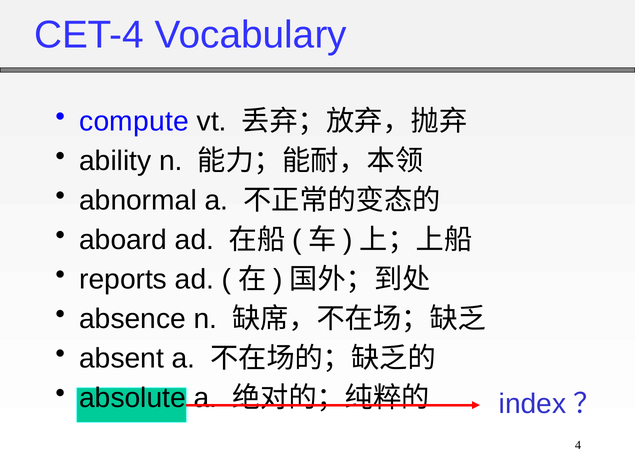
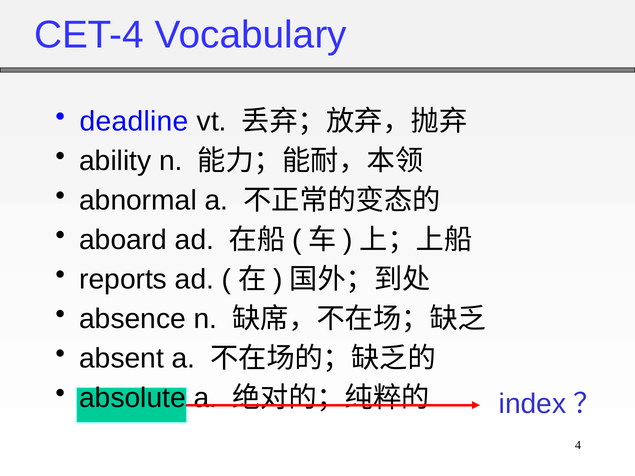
compute: compute -> deadline
